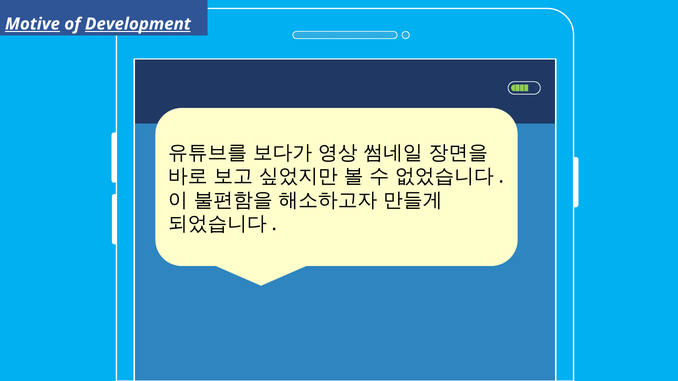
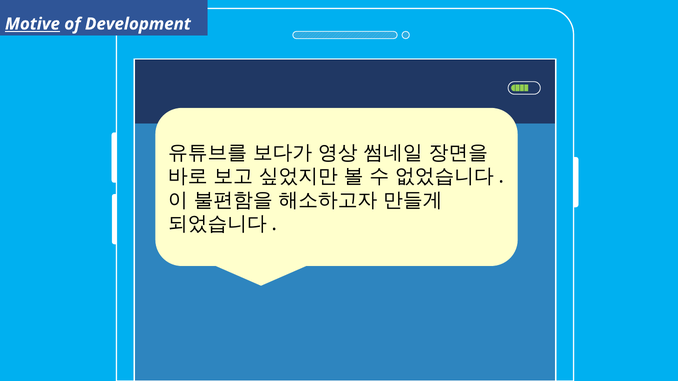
Development underline: present -> none
